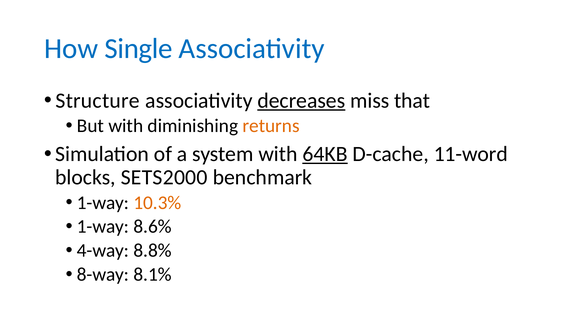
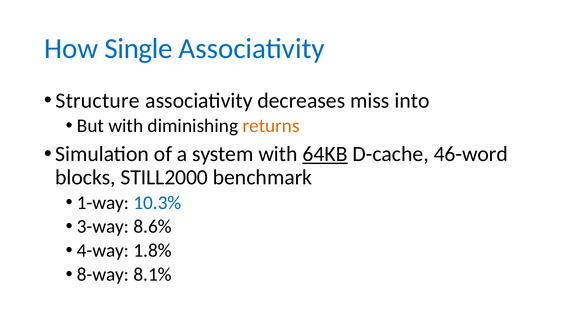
decreases underline: present -> none
that: that -> into
11-word: 11-word -> 46-word
SETS2000: SETS2000 -> STILL2000
10.3% colour: orange -> blue
1-way at (103, 227): 1-way -> 3-way
8.8%: 8.8% -> 1.8%
